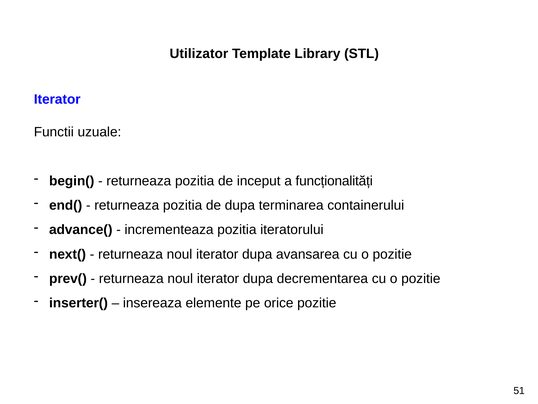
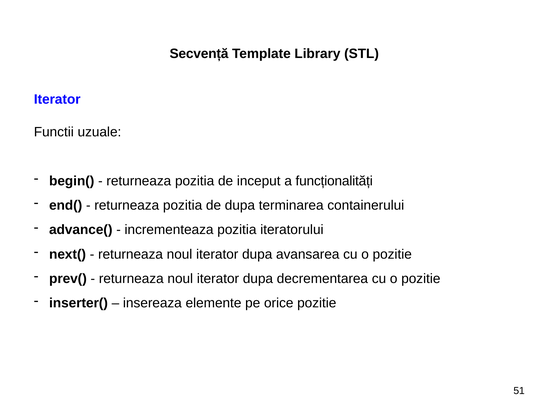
Utilizator: Utilizator -> Secvență
